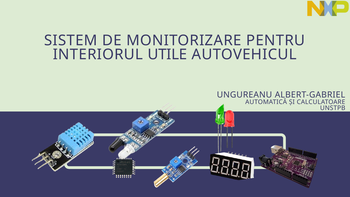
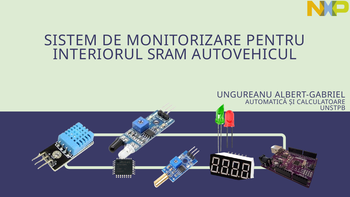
UTILE: UTILE -> SRAM
